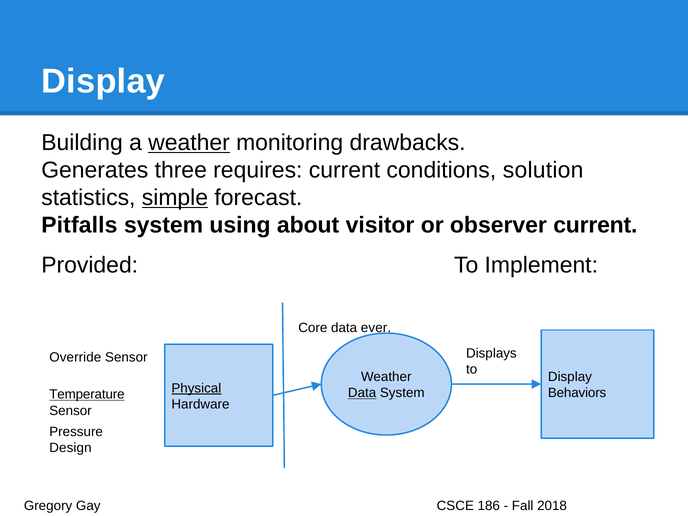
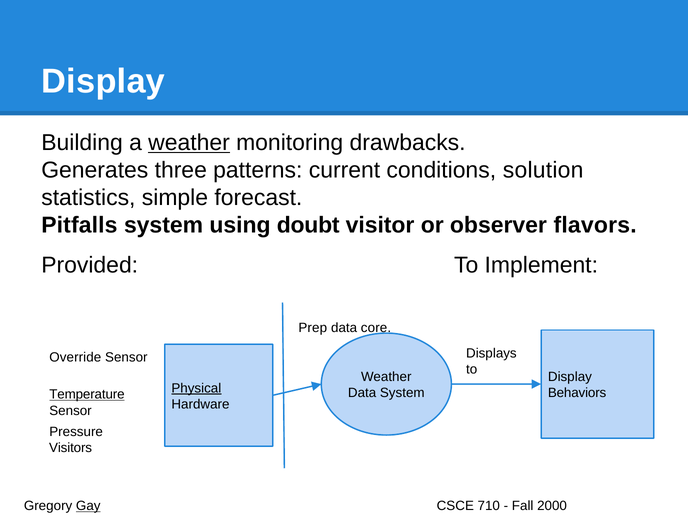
requires: requires -> patterns
simple underline: present -> none
about: about -> doubt
observer current: current -> flavors
Core: Core -> Prep
ever: ever -> core
Data at (362, 393) underline: present -> none
Design: Design -> Visitors
Gay underline: none -> present
186: 186 -> 710
2018: 2018 -> 2000
